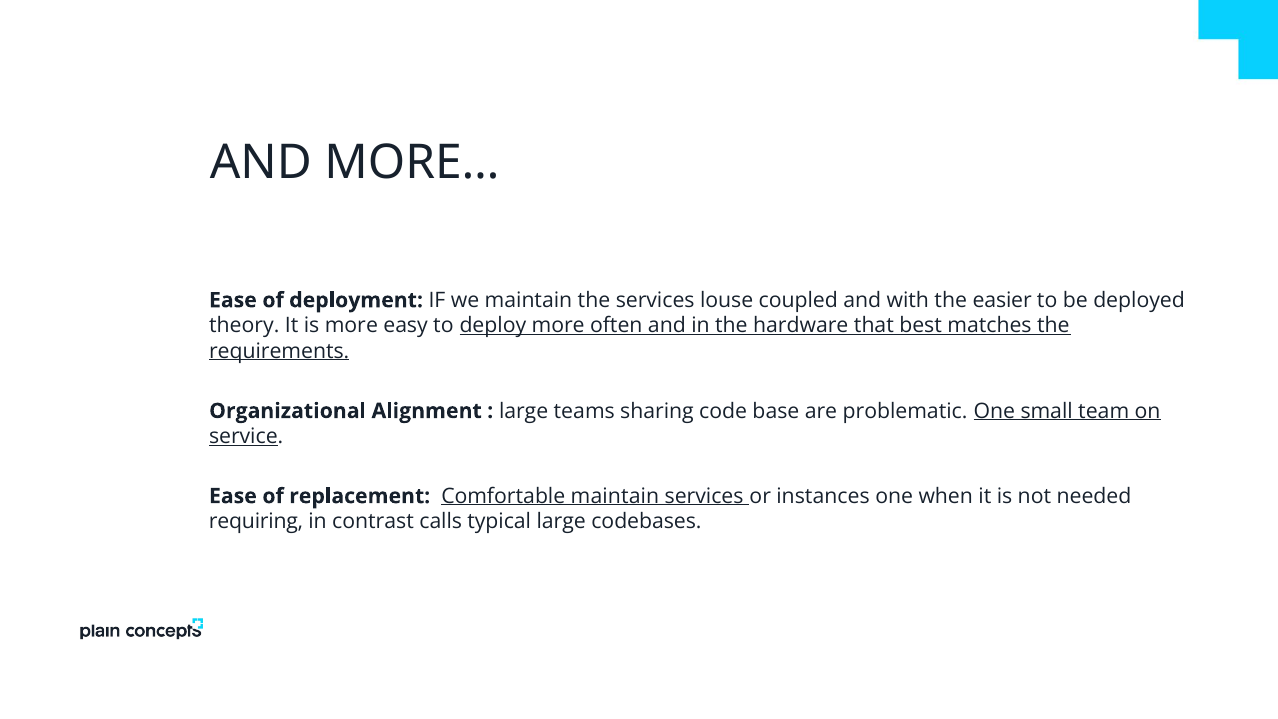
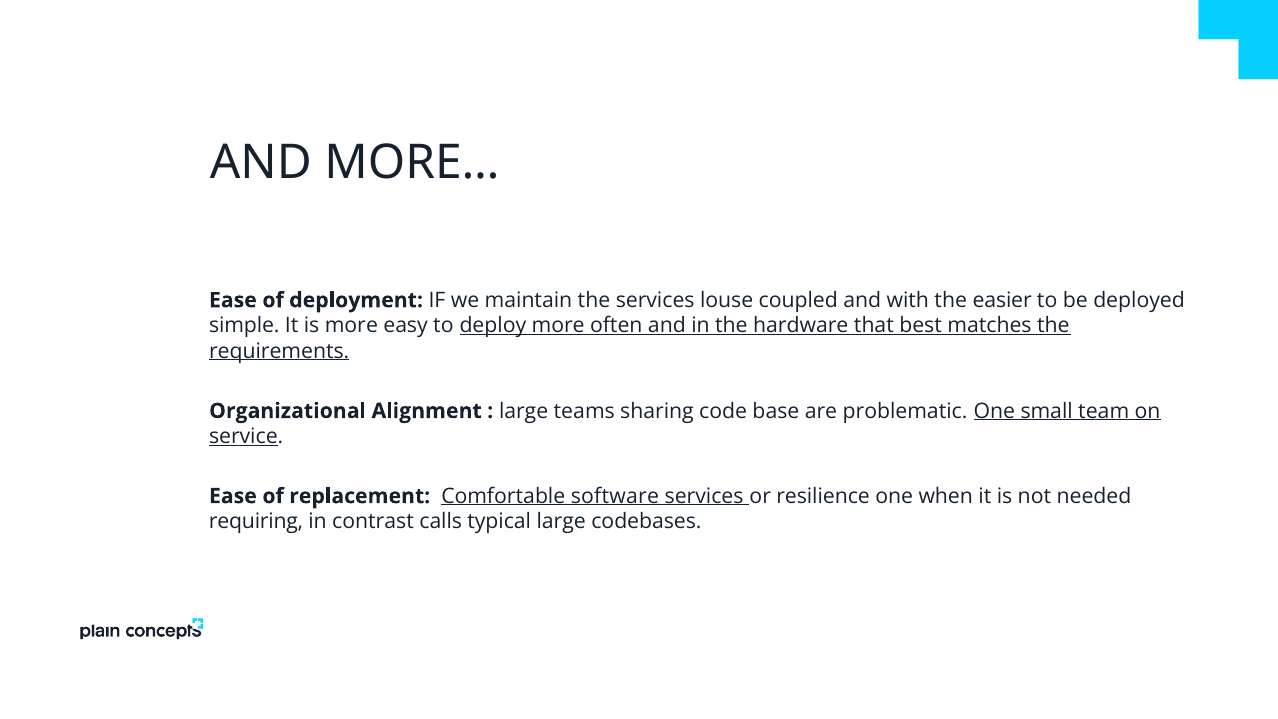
theory: theory -> simple
Comfortable maintain: maintain -> software
instances: instances -> resilience
